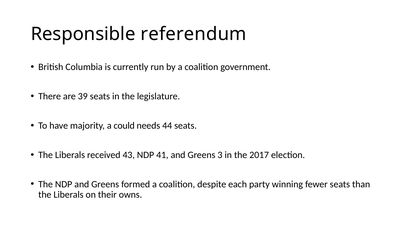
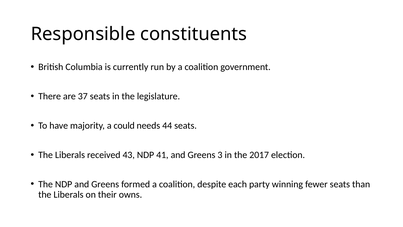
referendum: referendum -> constituents
39: 39 -> 37
